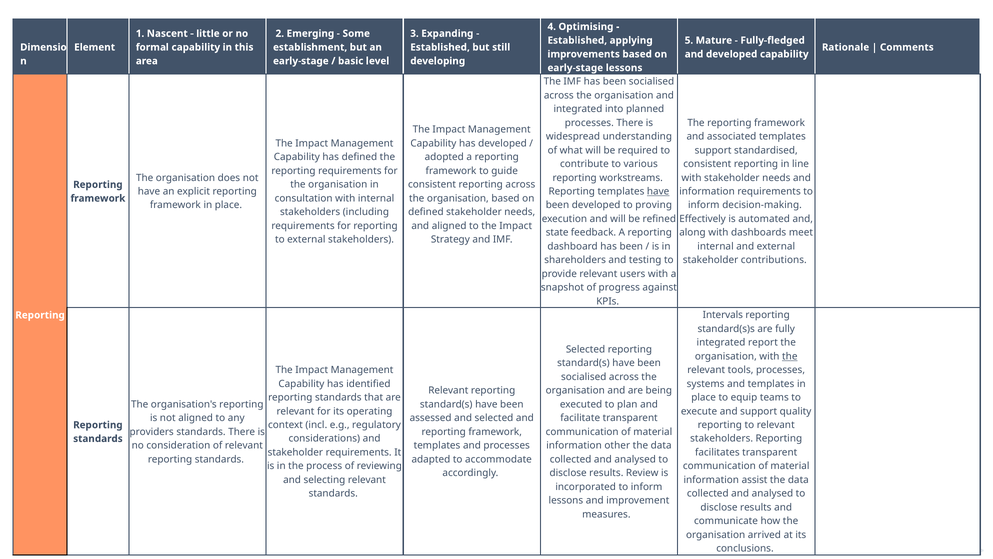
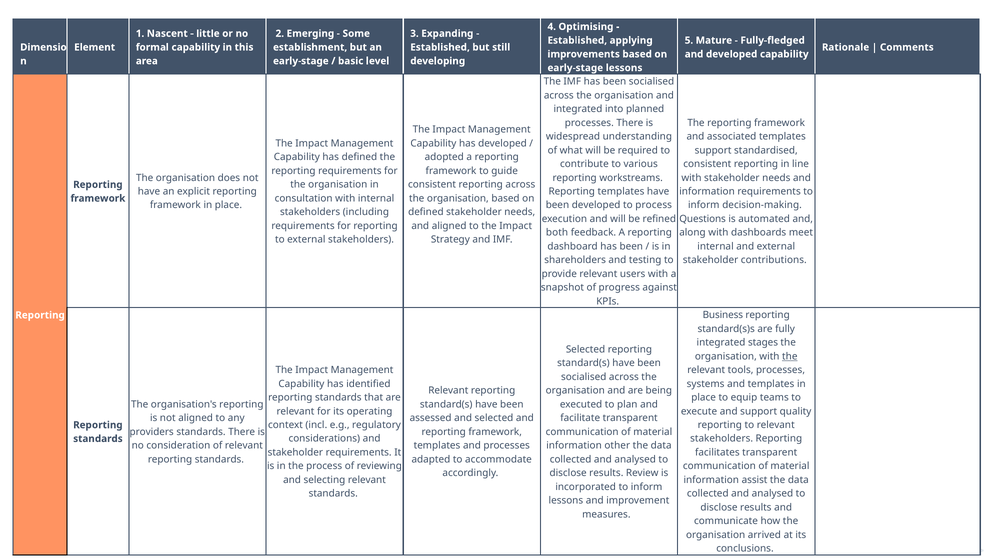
have at (658, 191) underline: present -> none
to proving: proving -> process
Effectively: Effectively -> Questions
state: state -> both
Intervals: Intervals -> Business
report: report -> stages
